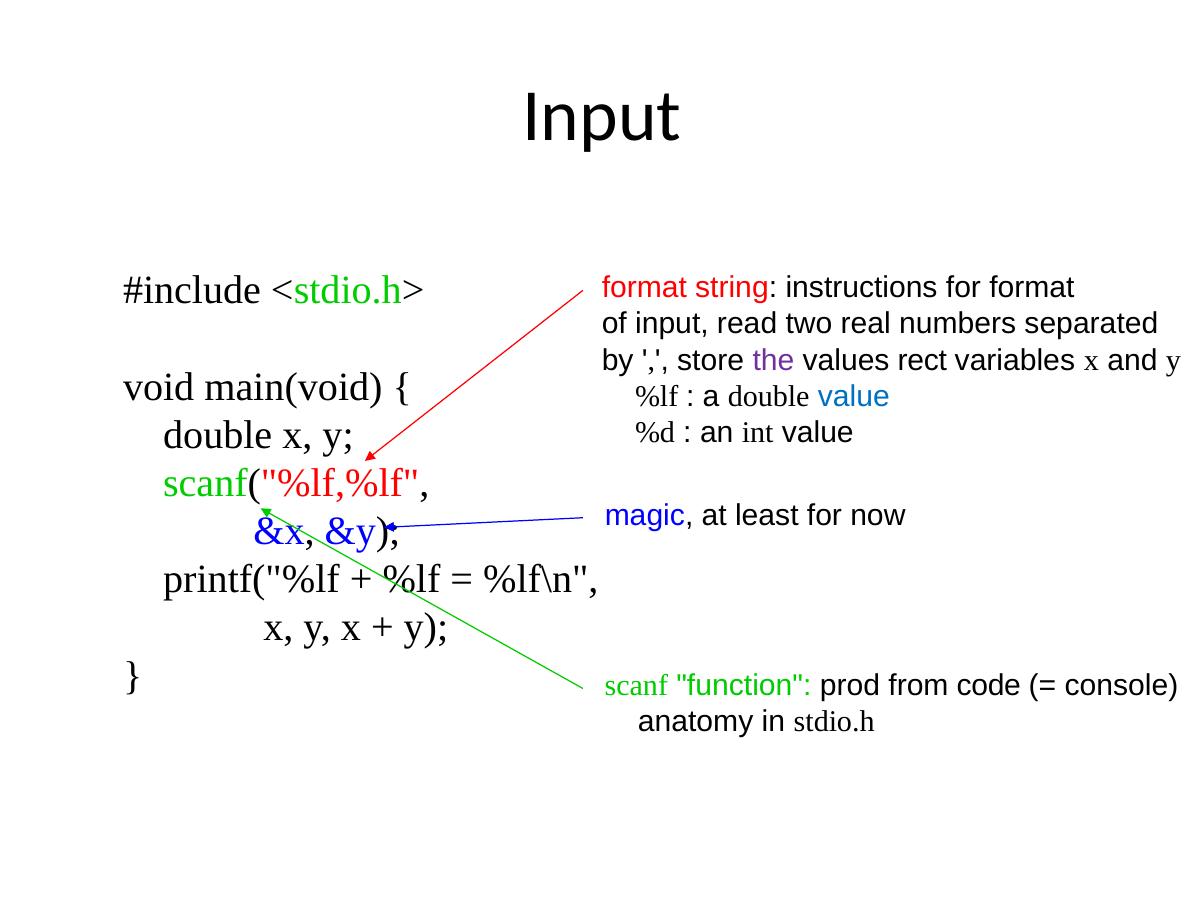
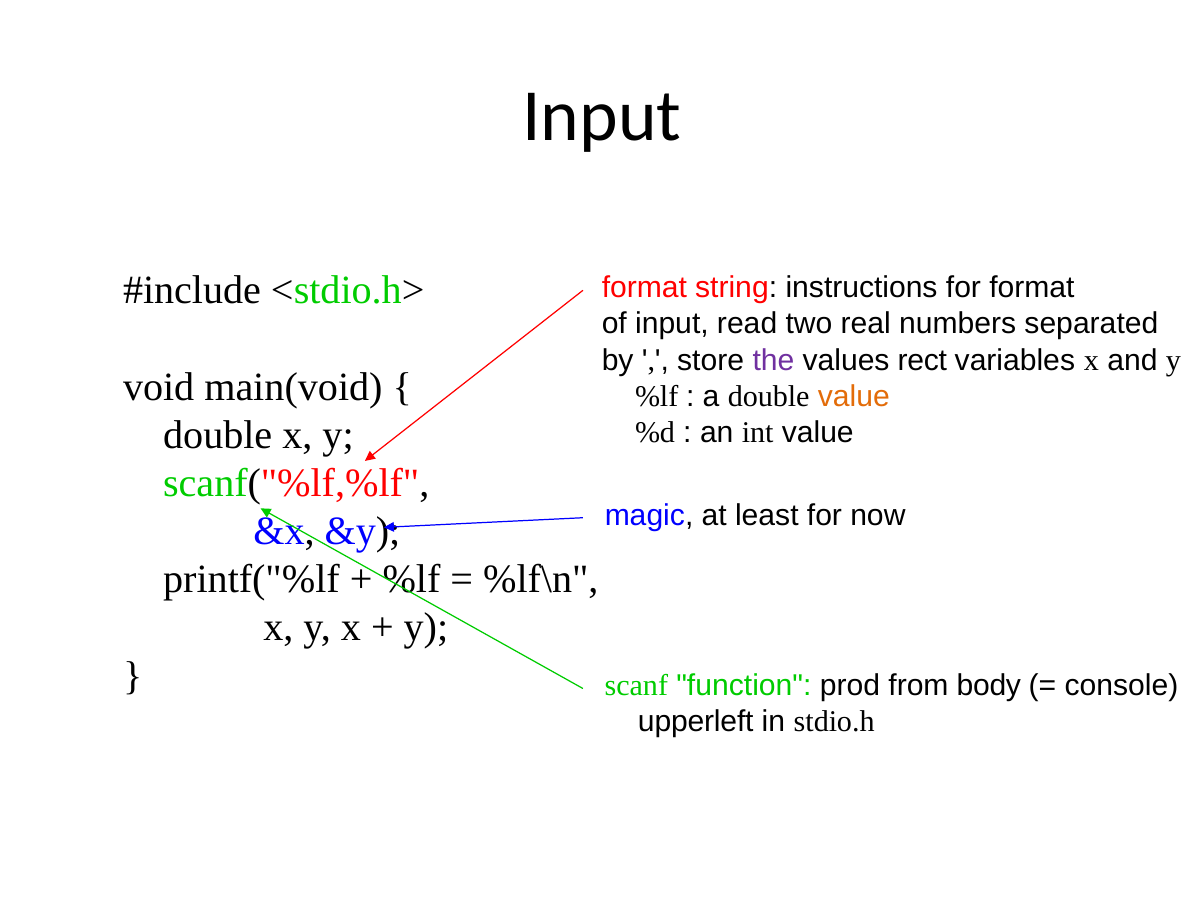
value at (854, 396) colour: blue -> orange
code: code -> body
anatomy: anatomy -> upperleft
